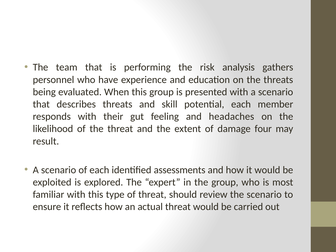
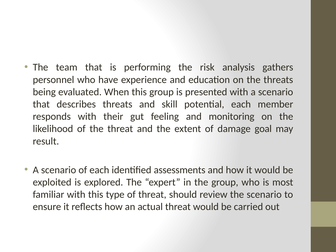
headaches: headaches -> monitoring
four: four -> goal
